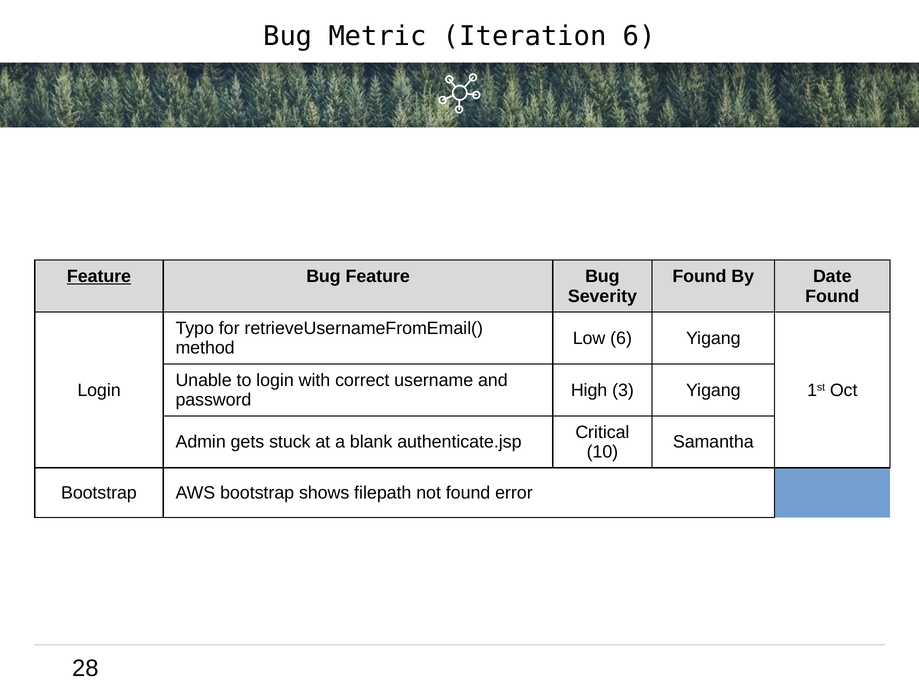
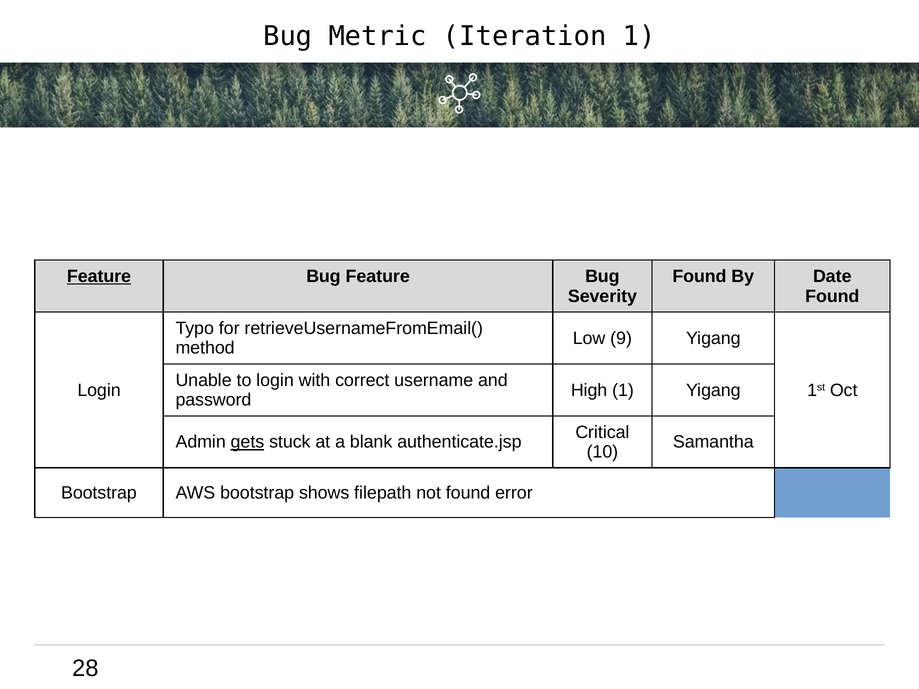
Iteration 6: 6 -> 1
Low 6: 6 -> 9
High 3: 3 -> 1
gets underline: none -> present
